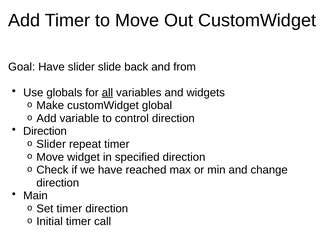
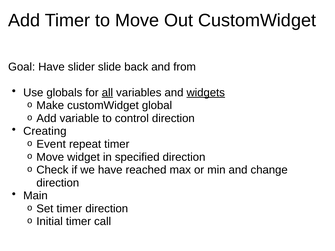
widgets underline: none -> present
Direction at (45, 131): Direction -> Creating
Slider at (51, 144): Slider -> Event
